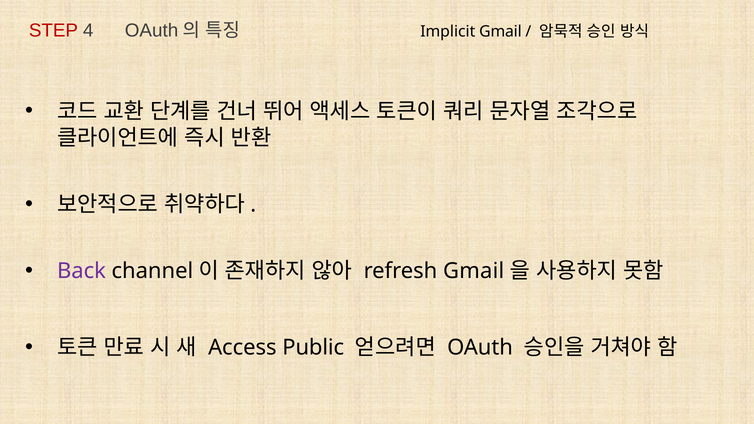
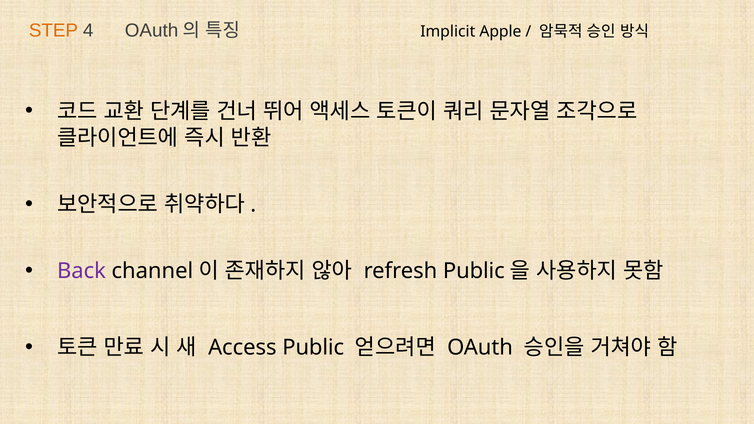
STEP colour: red -> orange
Implicit Gmail: Gmail -> Apple
refresh Gmail: Gmail -> Public
